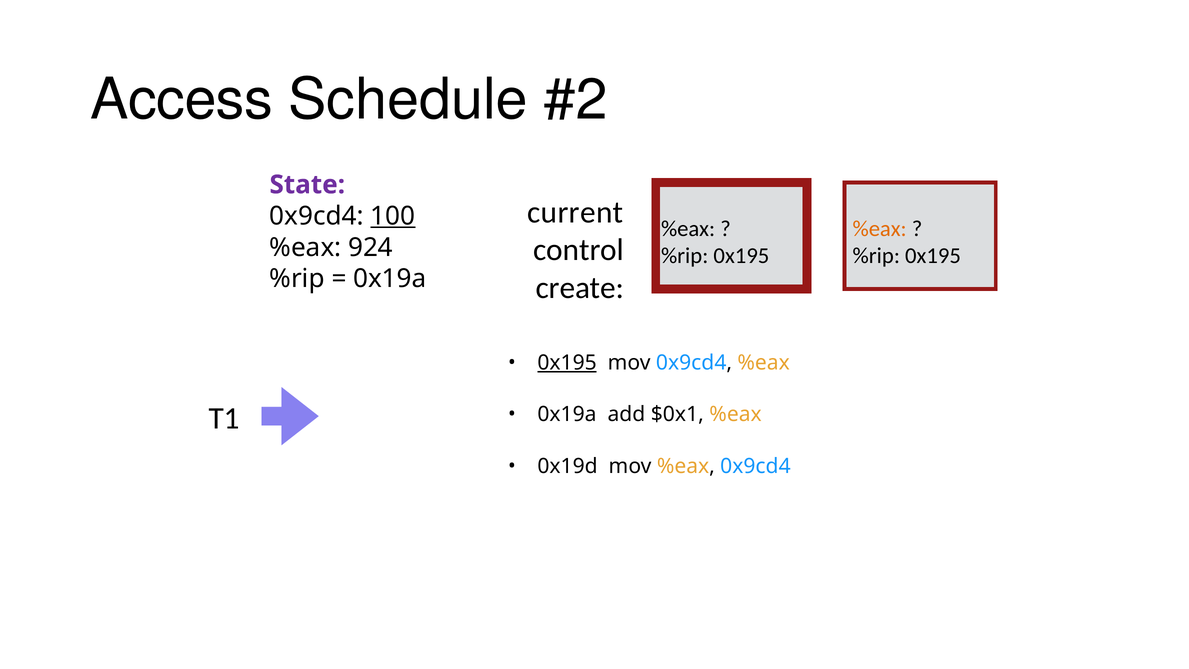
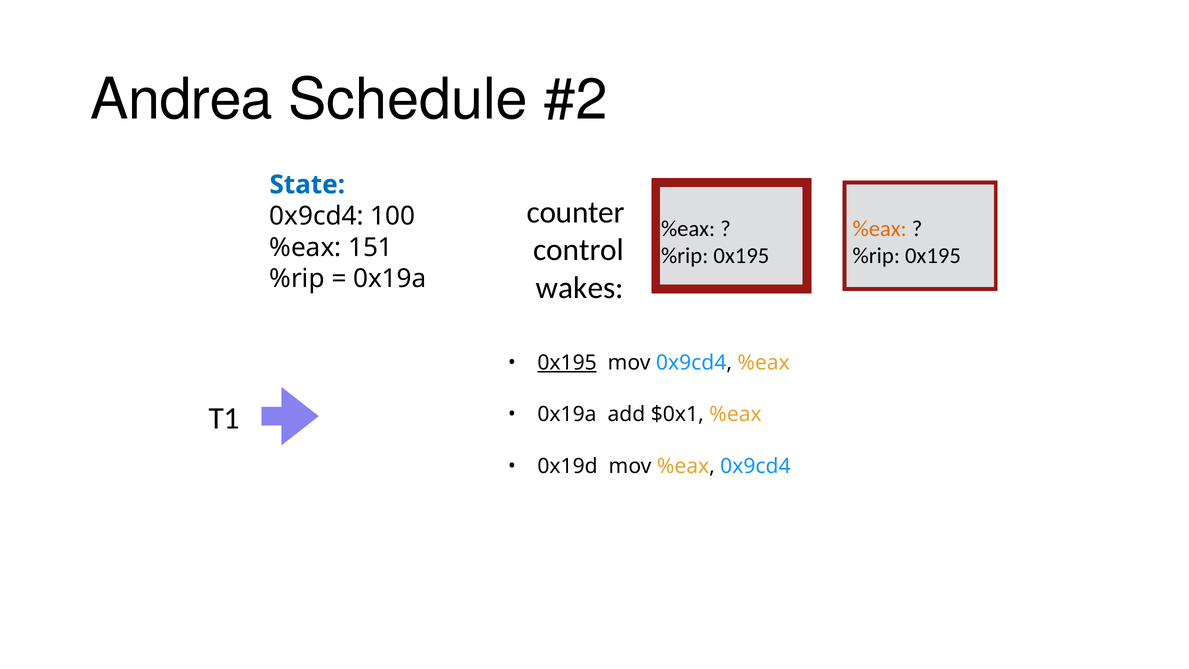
Access: Access -> Andrea
State colour: purple -> blue
current: current -> counter
100 underline: present -> none
924: 924 -> 151
create: create -> wakes
